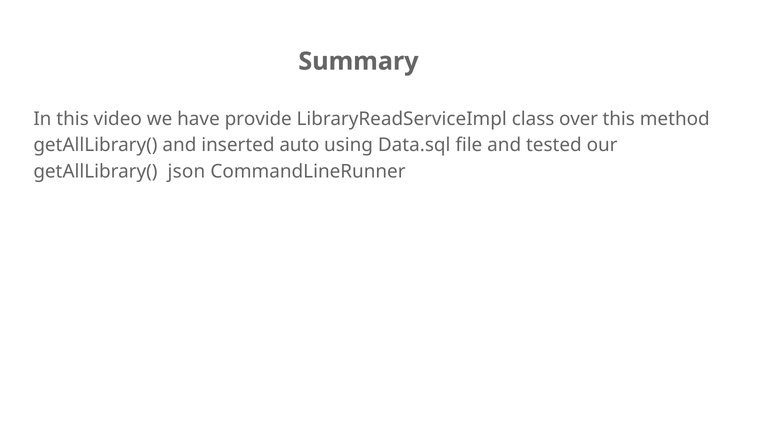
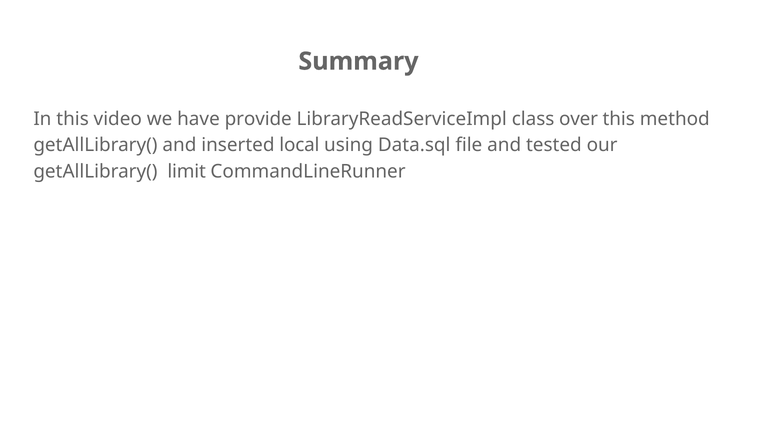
auto: auto -> local
json: json -> limit
